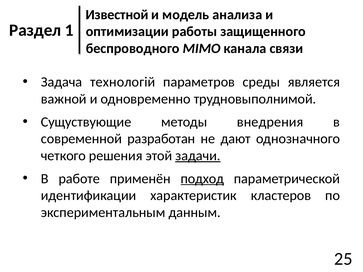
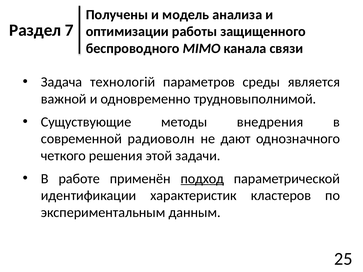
Известной: Известной -> Получены
1: 1 -> 7
разработан: разработан -> радиоволн
задачи underline: present -> none
